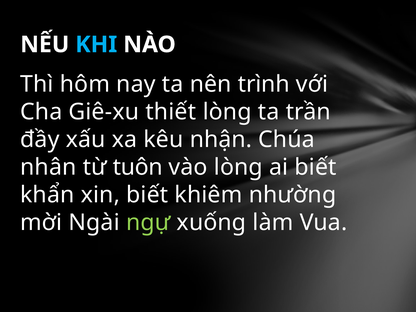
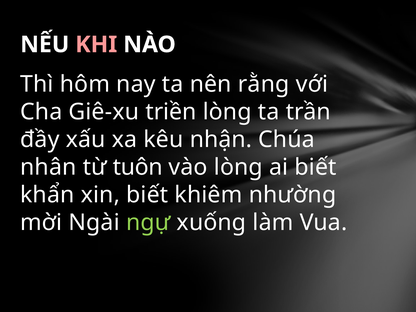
KHI colour: light blue -> pink
trình: trình -> rằng
thiết: thiết -> triền
